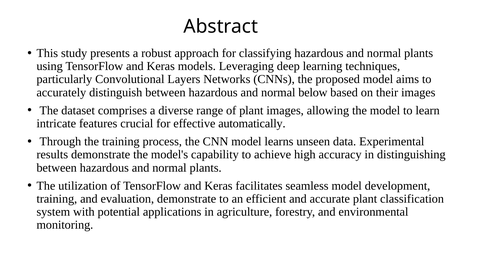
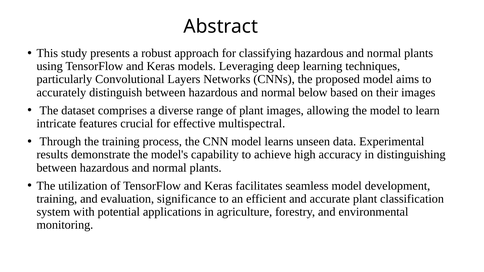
automatically: automatically -> multispectral
evaluation demonstrate: demonstrate -> significance
